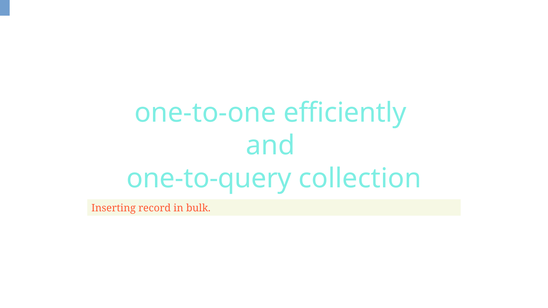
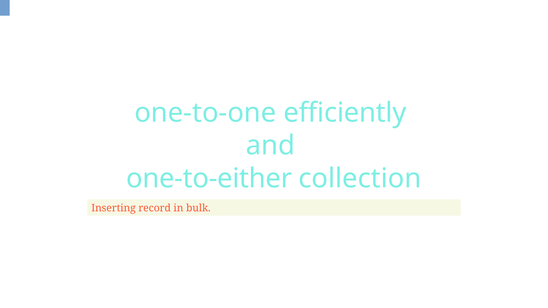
one-to-query: one-to-query -> one-to-either
